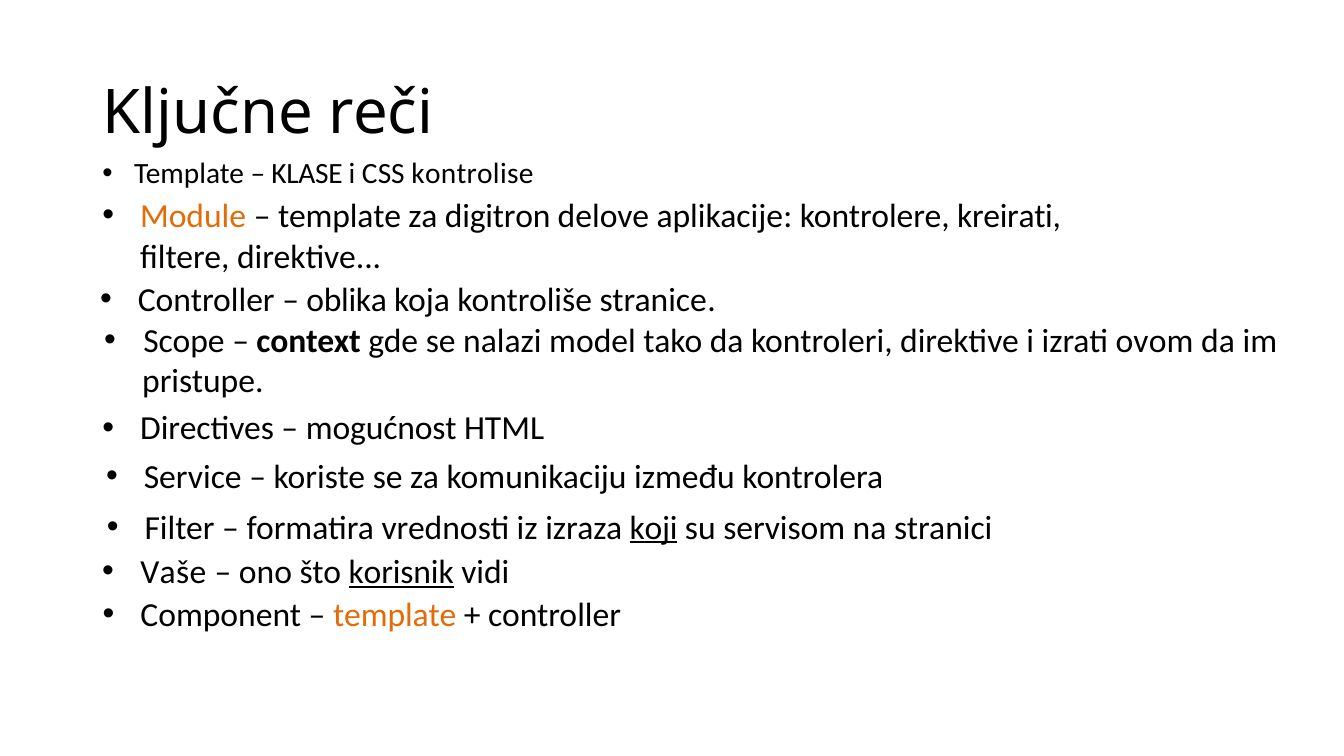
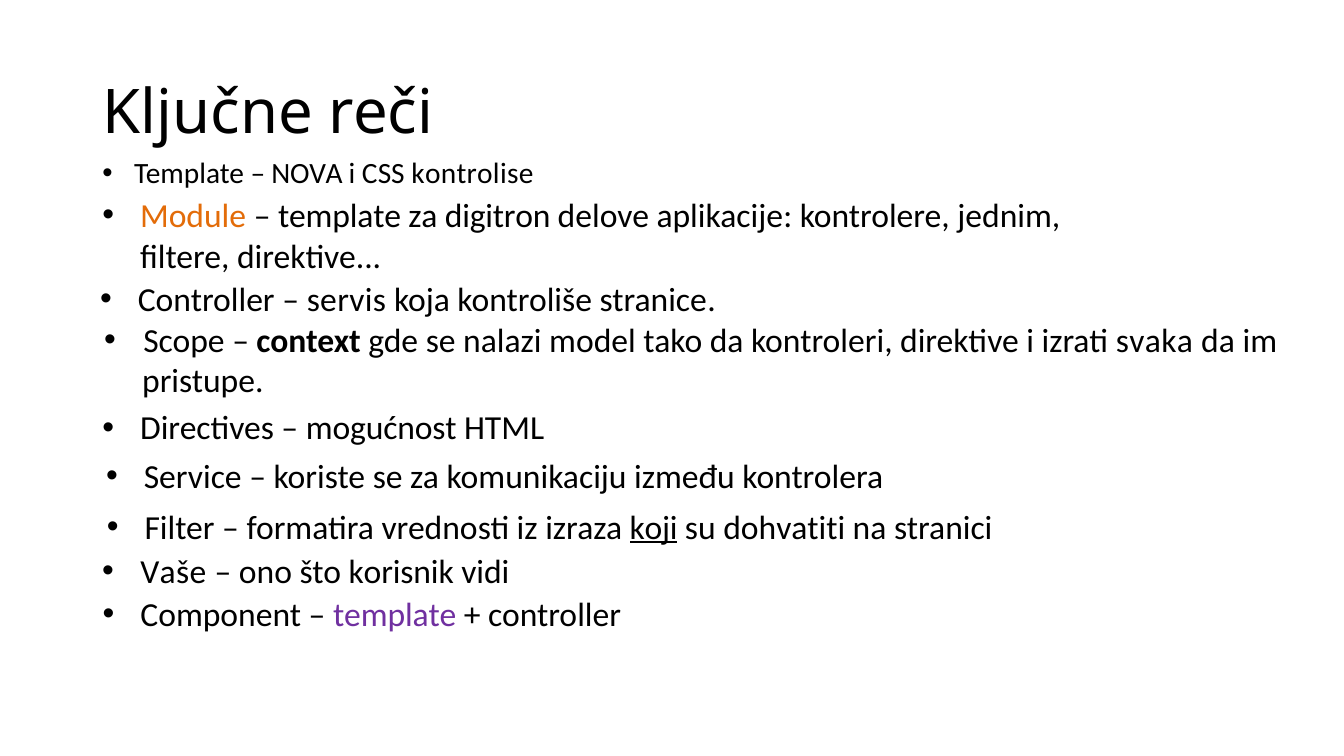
KLASE: KLASE -> NOVA
kreirati: kreirati -> jednim
oblika: oblika -> servis
ovom: ovom -> svaka
servisom: servisom -> dohvatiti
korisnik underline: present -> none
template at (395, 615) colour: orange -> purple
